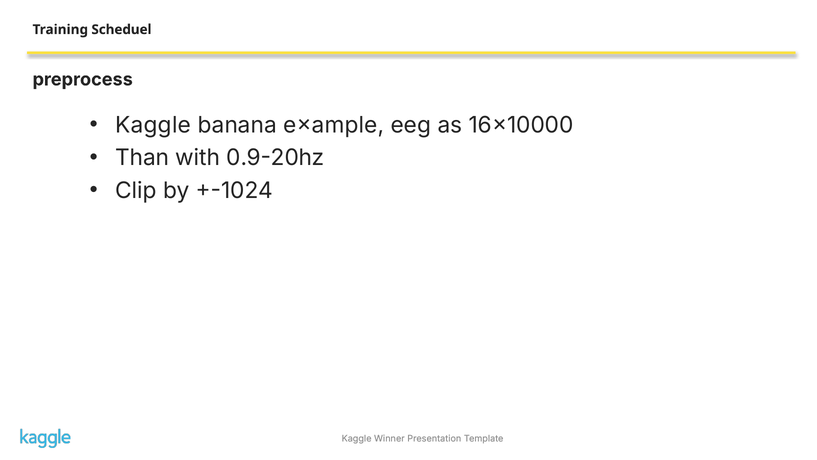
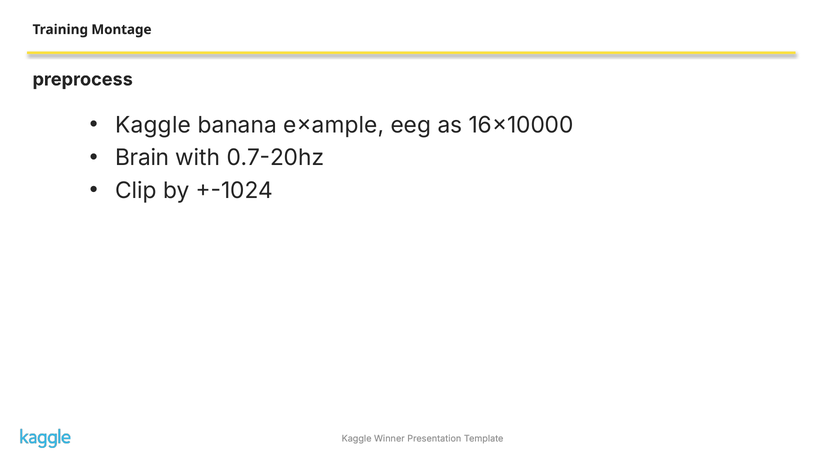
Scheduel: Scheduel -> Montage
Than: Than -> Brain
0.9-20hz: 0.9-20hz -> 0.7-20hz
